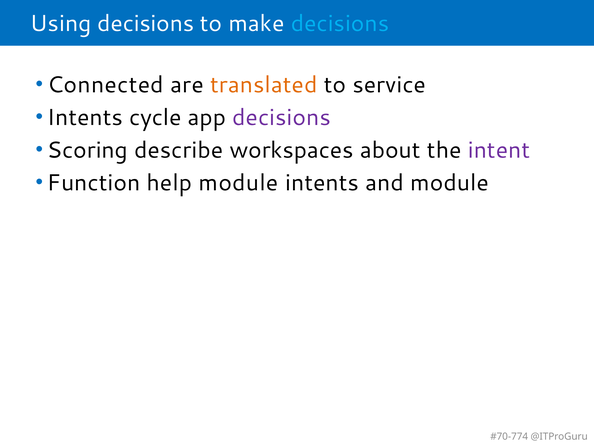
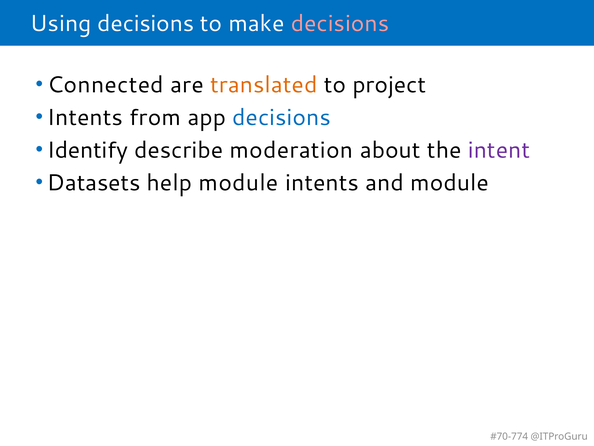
decisions at (340, 23) colour: light blue -> pink
service: service -> project
cycle: cycle -> from
decisions at (282, 117) colour: purple -> blue
Scoring: Scoring -> Identify
workspaces: workspaces -> moderation
Function: Function -> Datasets
